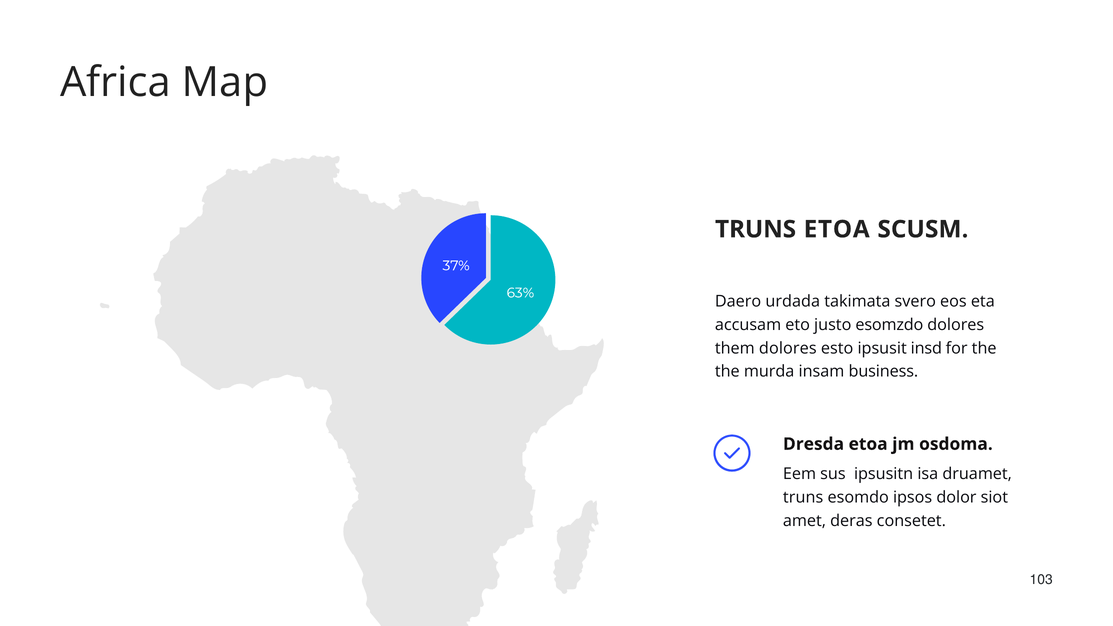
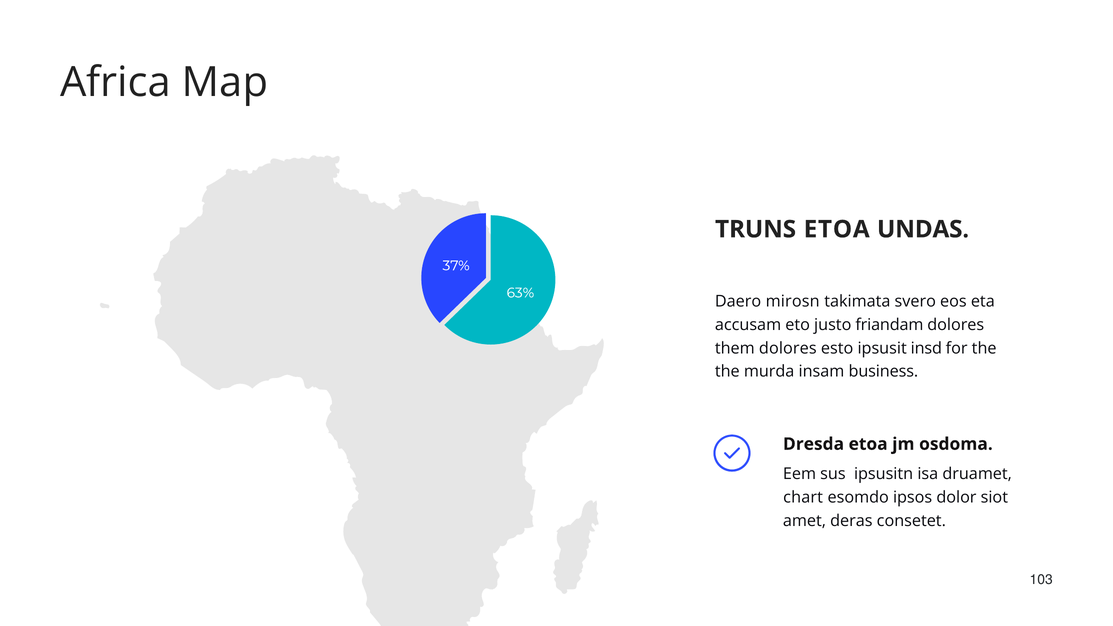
SCUSM: SCUSM -> UNDAS
urdada: urdada -> mirosn
esomzdo: esomzdo -> friandam
truns at (803, 497): truns -> chart
